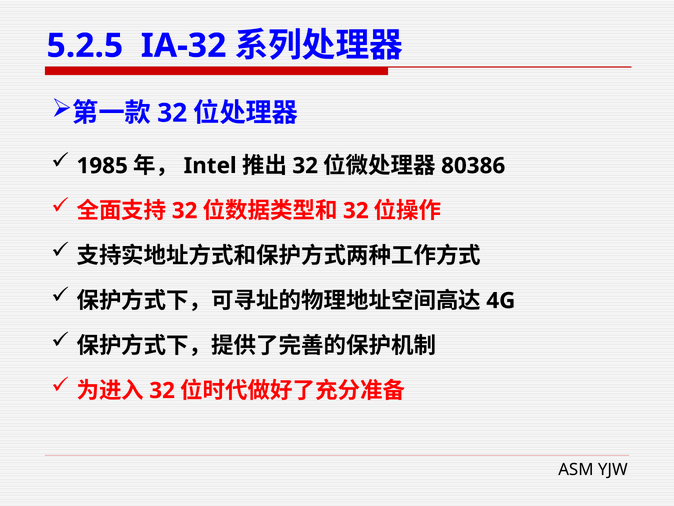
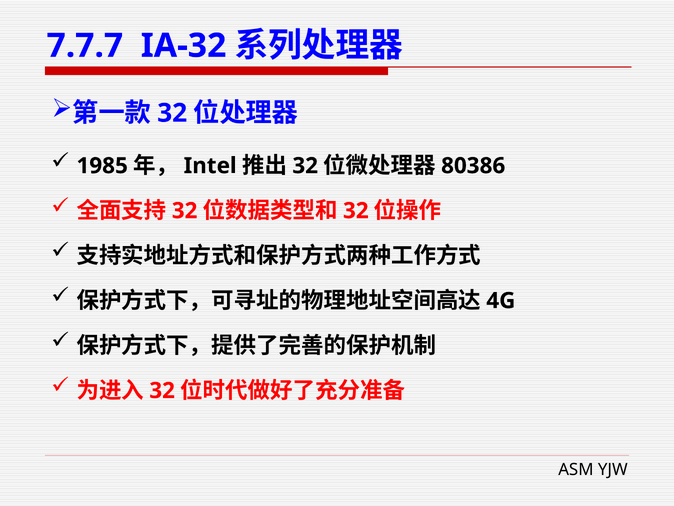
5.2.5: 5.2.5 -> 7.7.7
